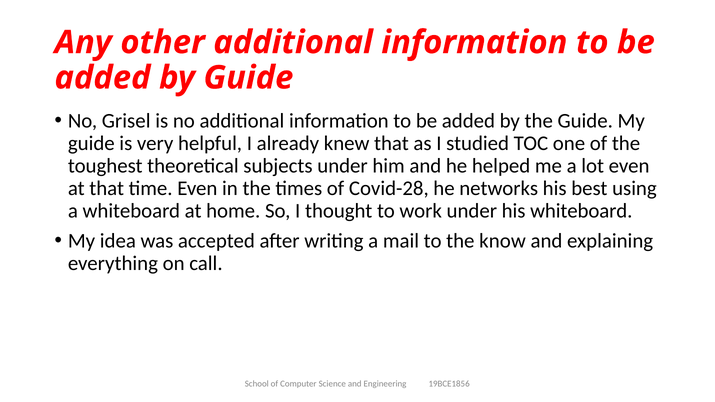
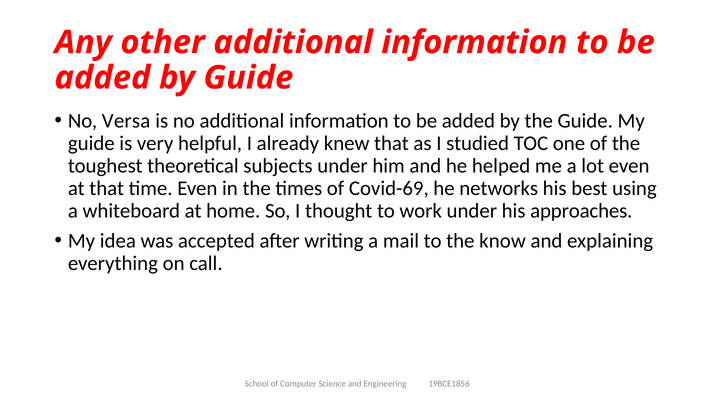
Grisel: Grisel -> Versa
Covid-28: Covid-28 -> Covid-69
his whiteboard: whiteboard -> approaches
